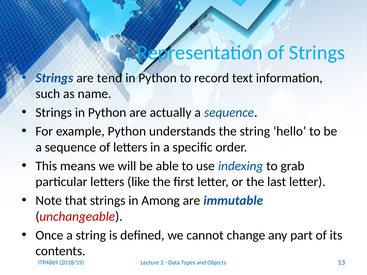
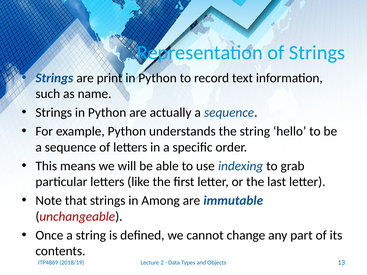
tend: tend -> print
